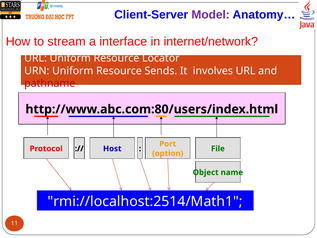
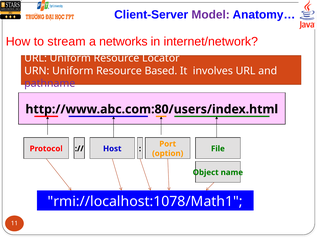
interface: interface -> networks
Sends: Sends -> Based
pathname colour: red -> purple
rmi://localhost:2514/Math1: rmi://localhost:2514/Math1 -> rmi://localhost:1078/Math1
